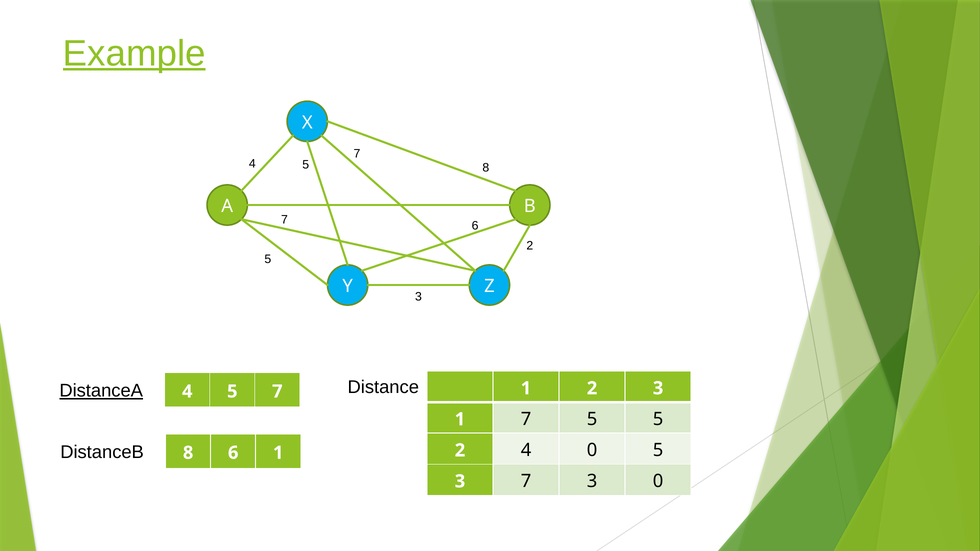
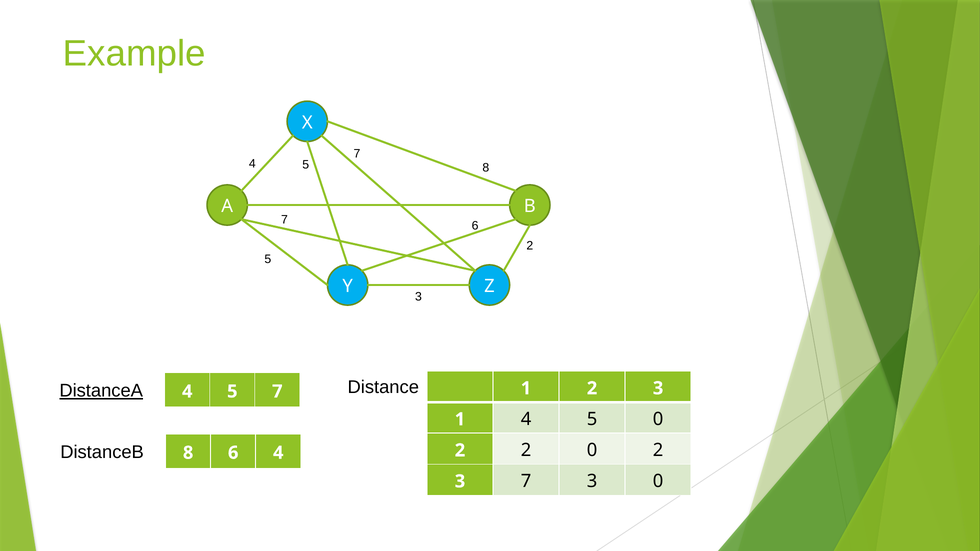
Example underline: present -> none
1 7: 7 -> 4
5 5: 5 -> 0
2 4: 4 -> 2
5 at (658, 451): 5 -> 2
6 1: 1 -> 4
